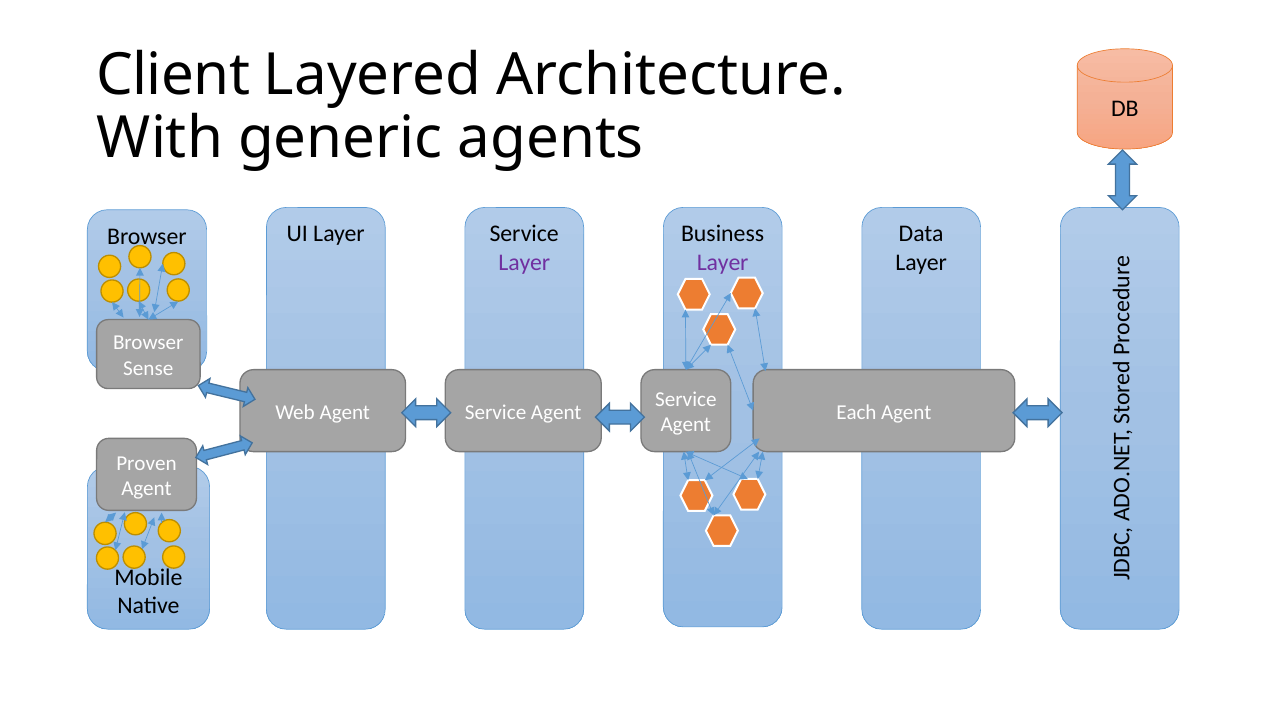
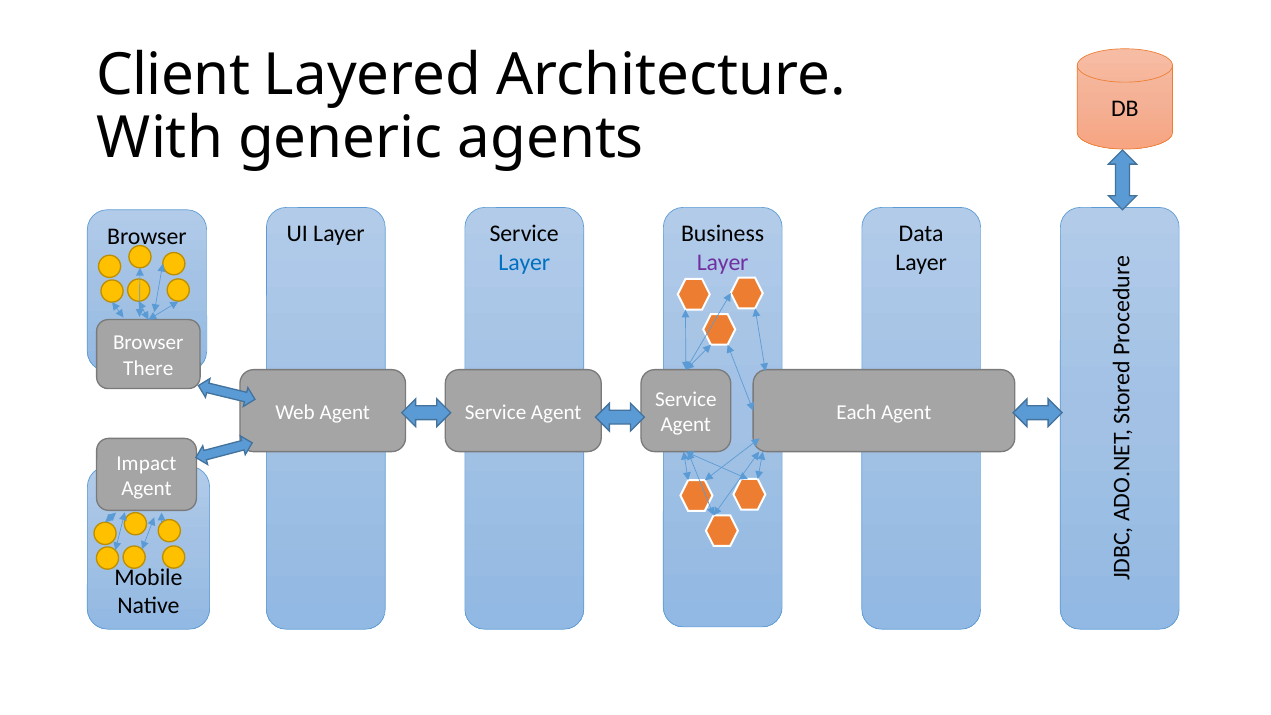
Layer at (524, 262) colour: purple -> blue
Sense: Sense -> There
Proven: Proven -> Impact
